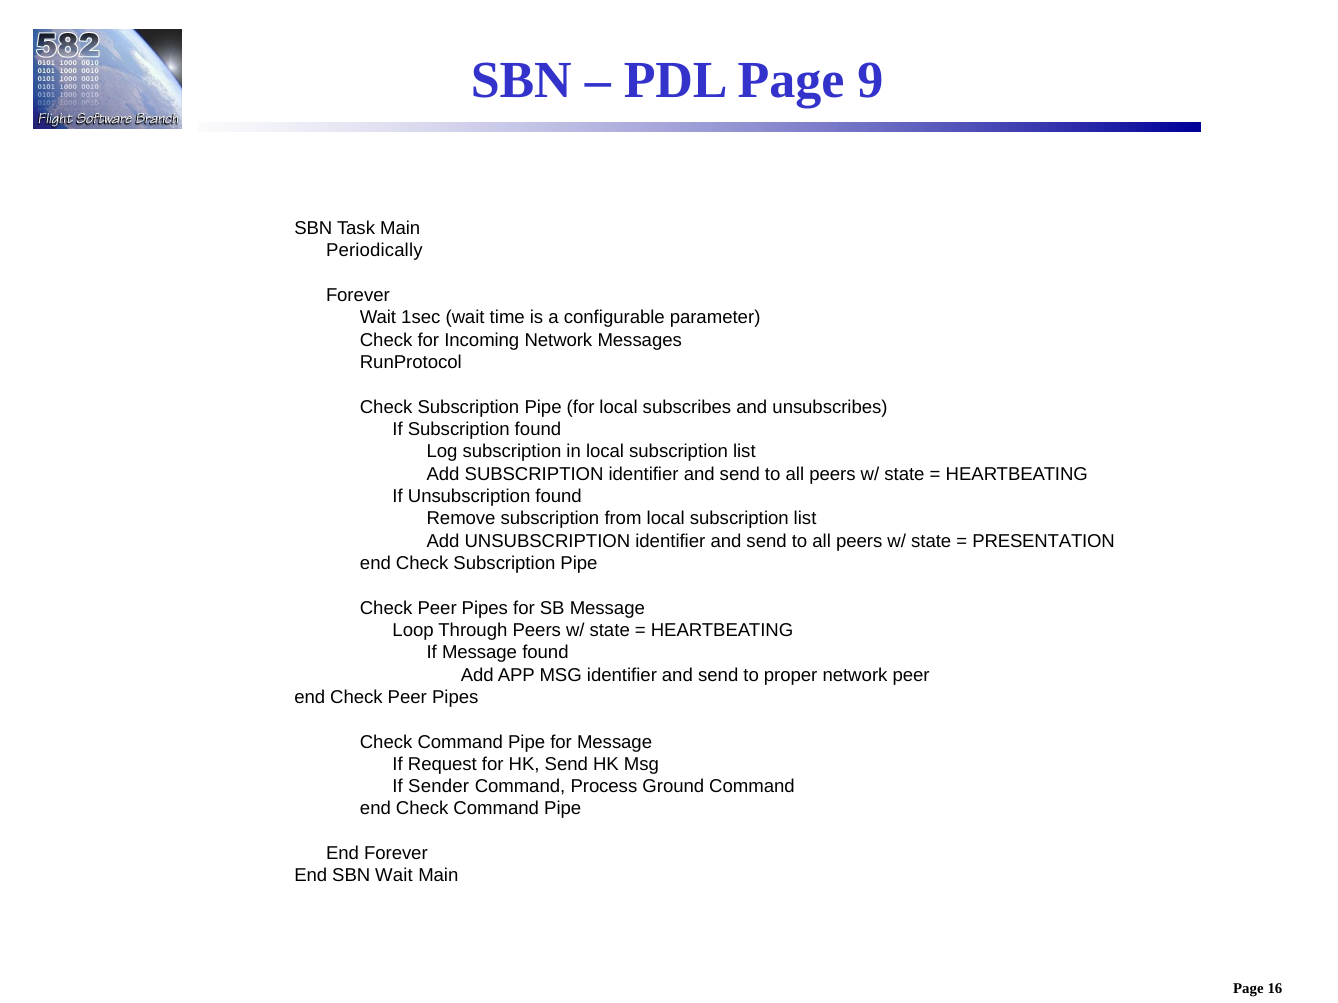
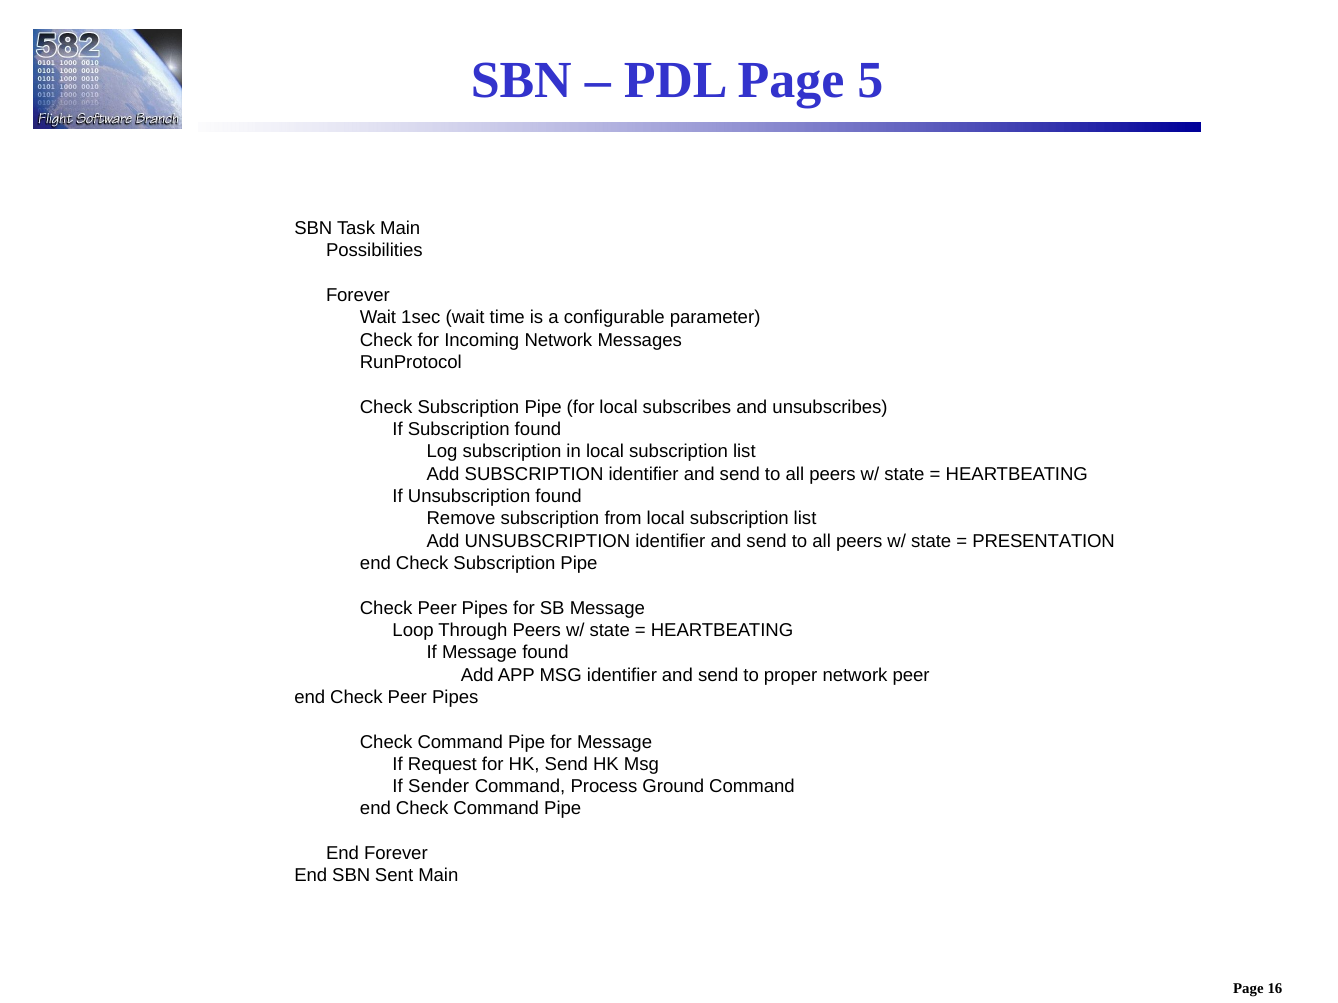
9: 9 -> 5
Periodically: Periodically -> Possibilities
SBN Wait: Wait -> Sent
